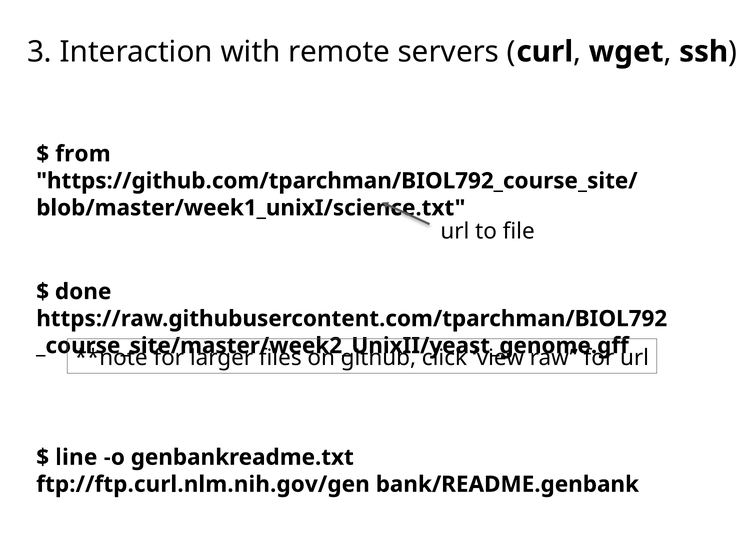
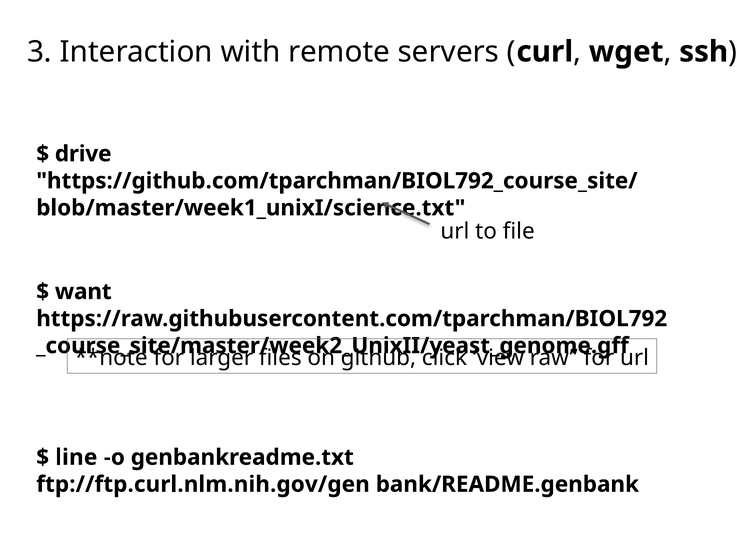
from: from -> drive
done: done -> want
